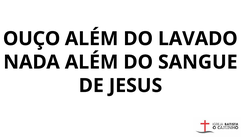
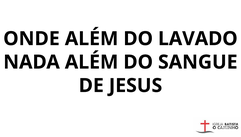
OUÇO: OUÇO -> ONDE
